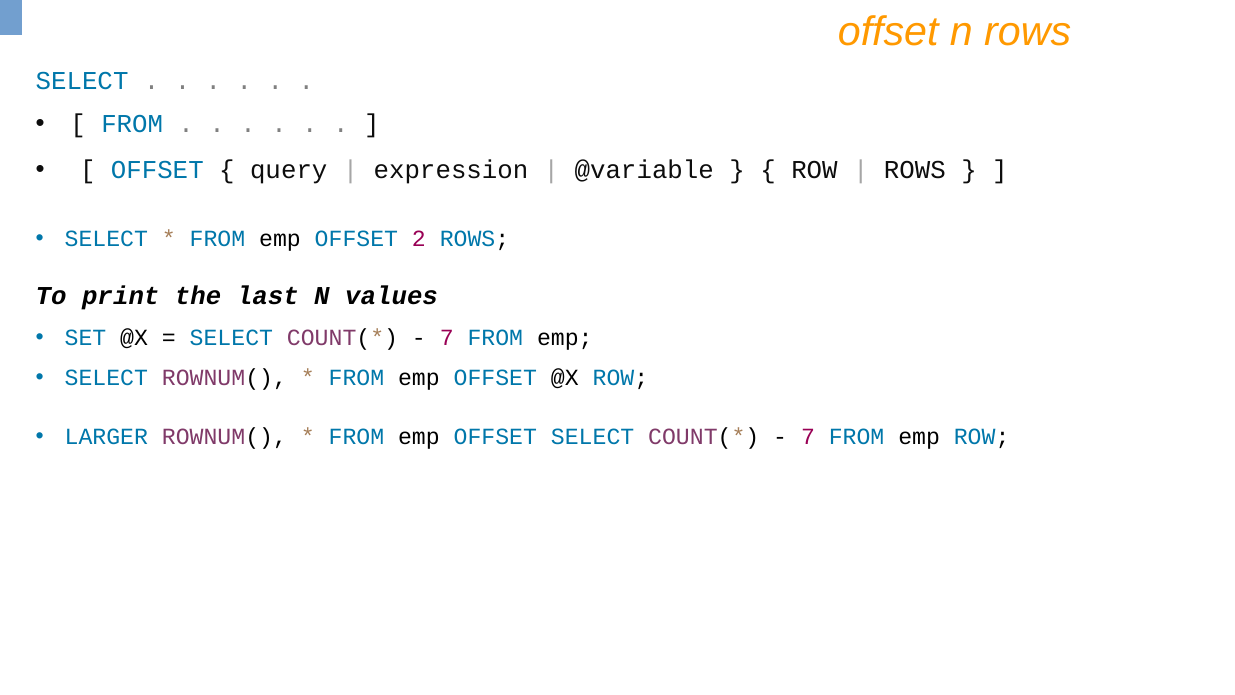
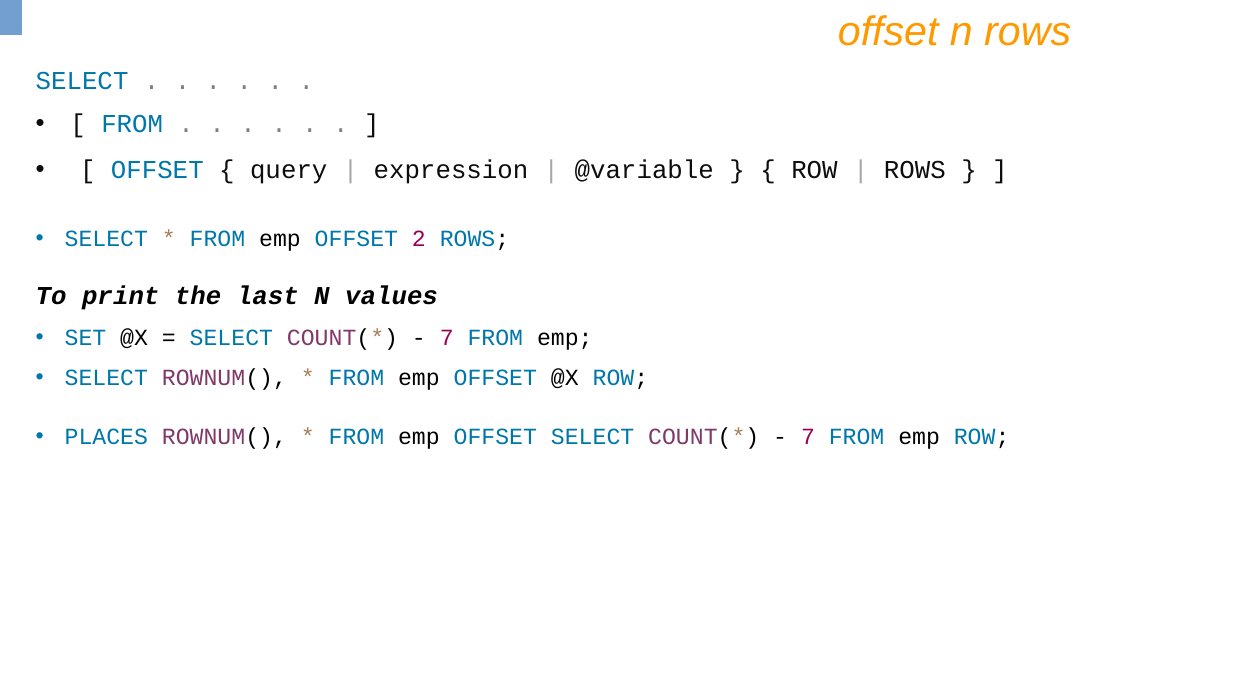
LARGER: LARGER -> PLACES
